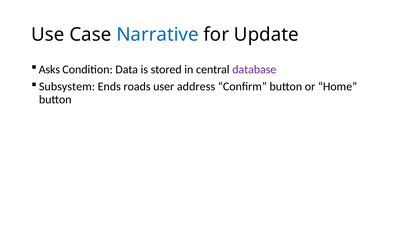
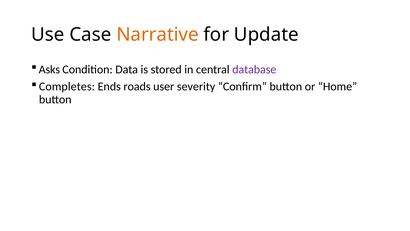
Narrative colour: blue -> orange
Subsystem: Subsystem -> Completes
address: address -> severity
